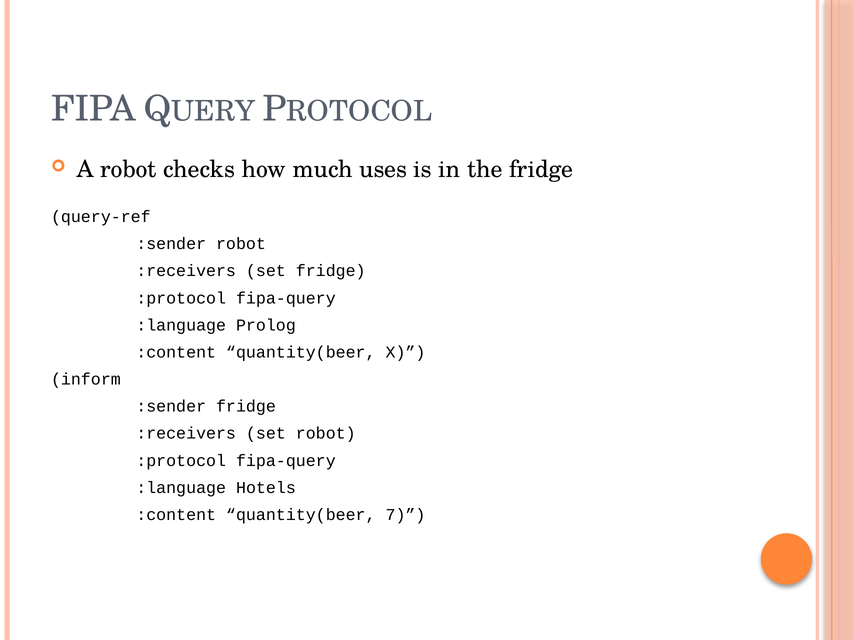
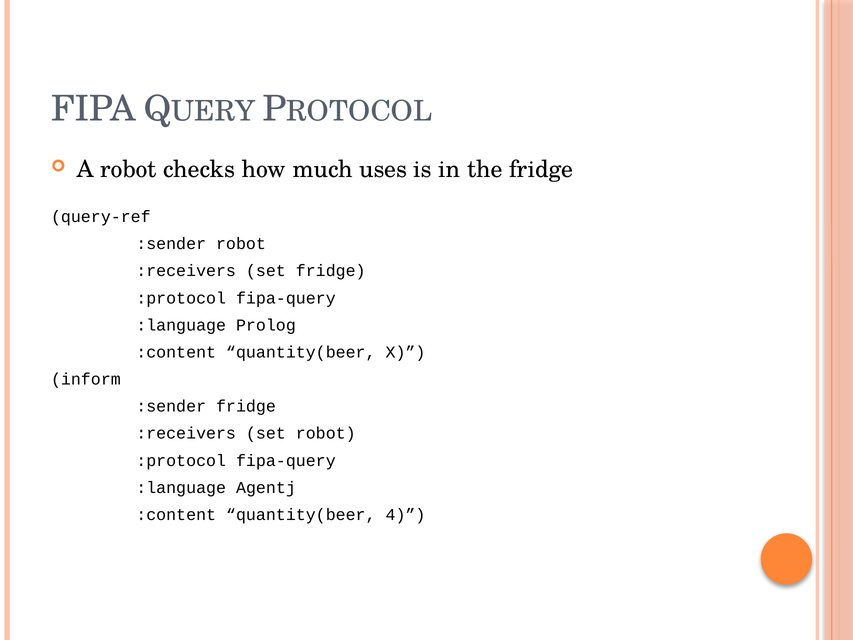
Hotels: Hotels -> Agentj
7: 7 -> 4
